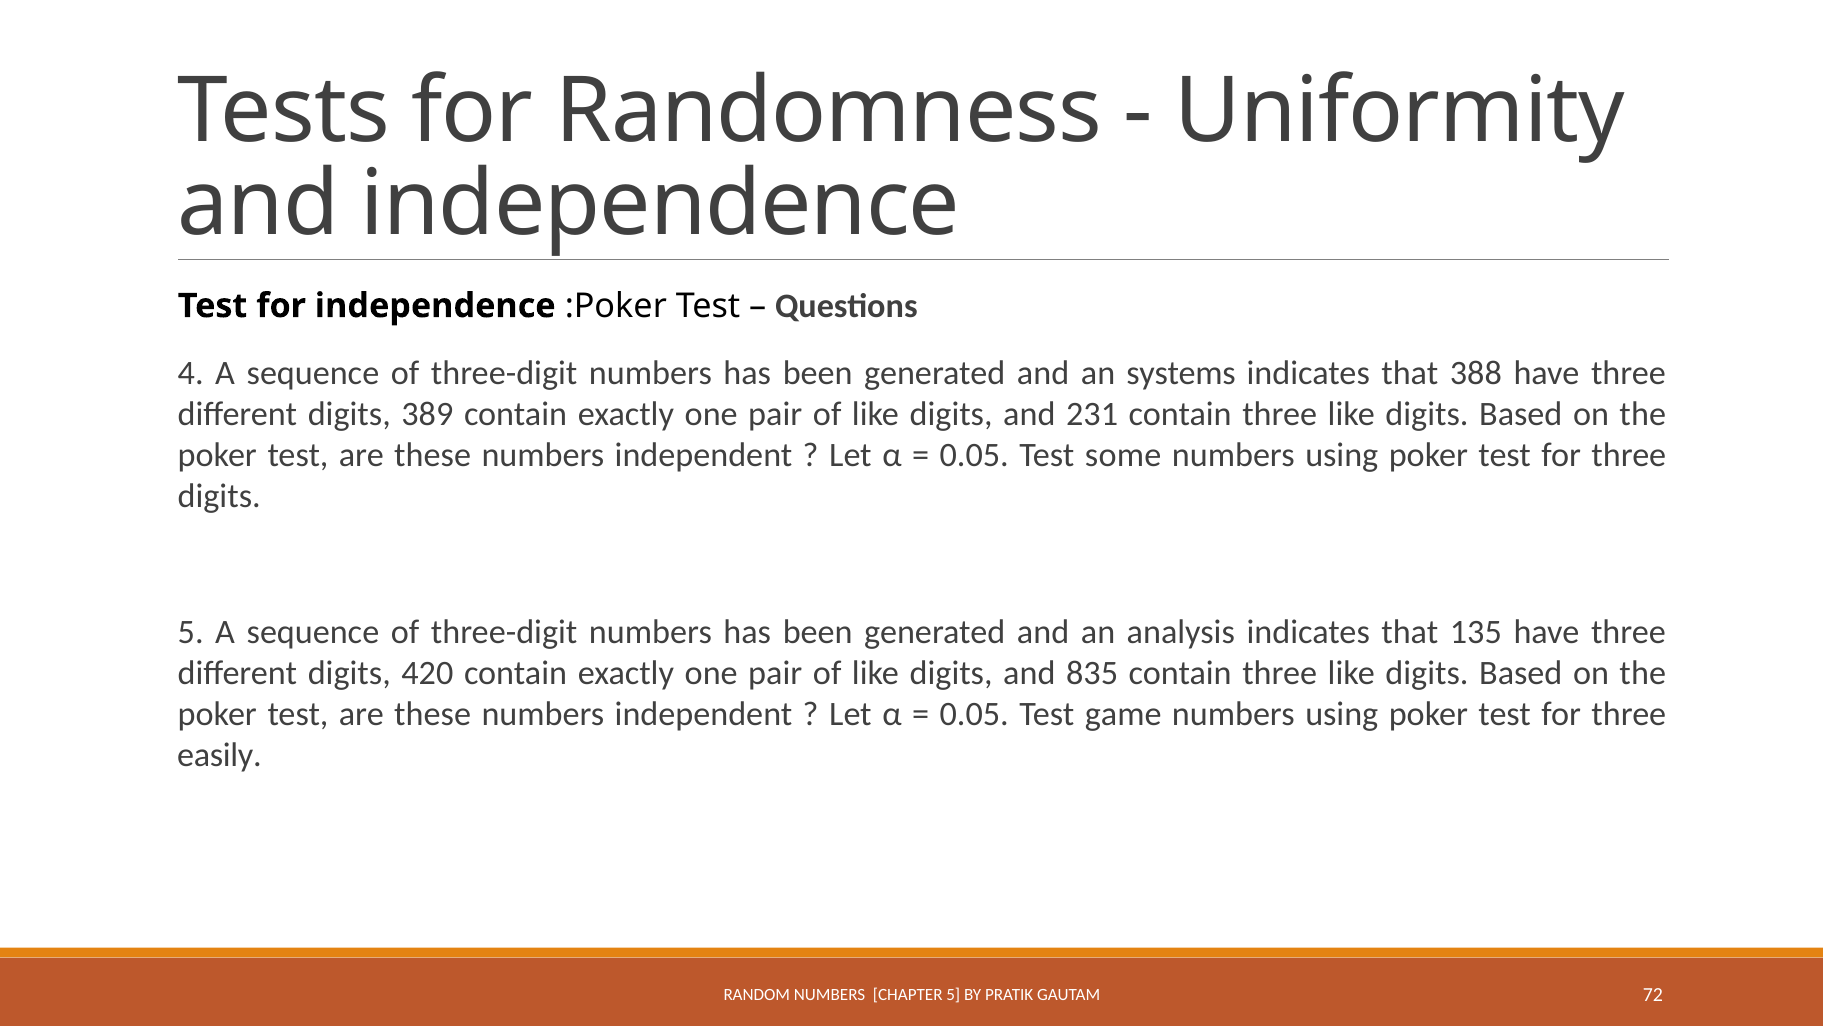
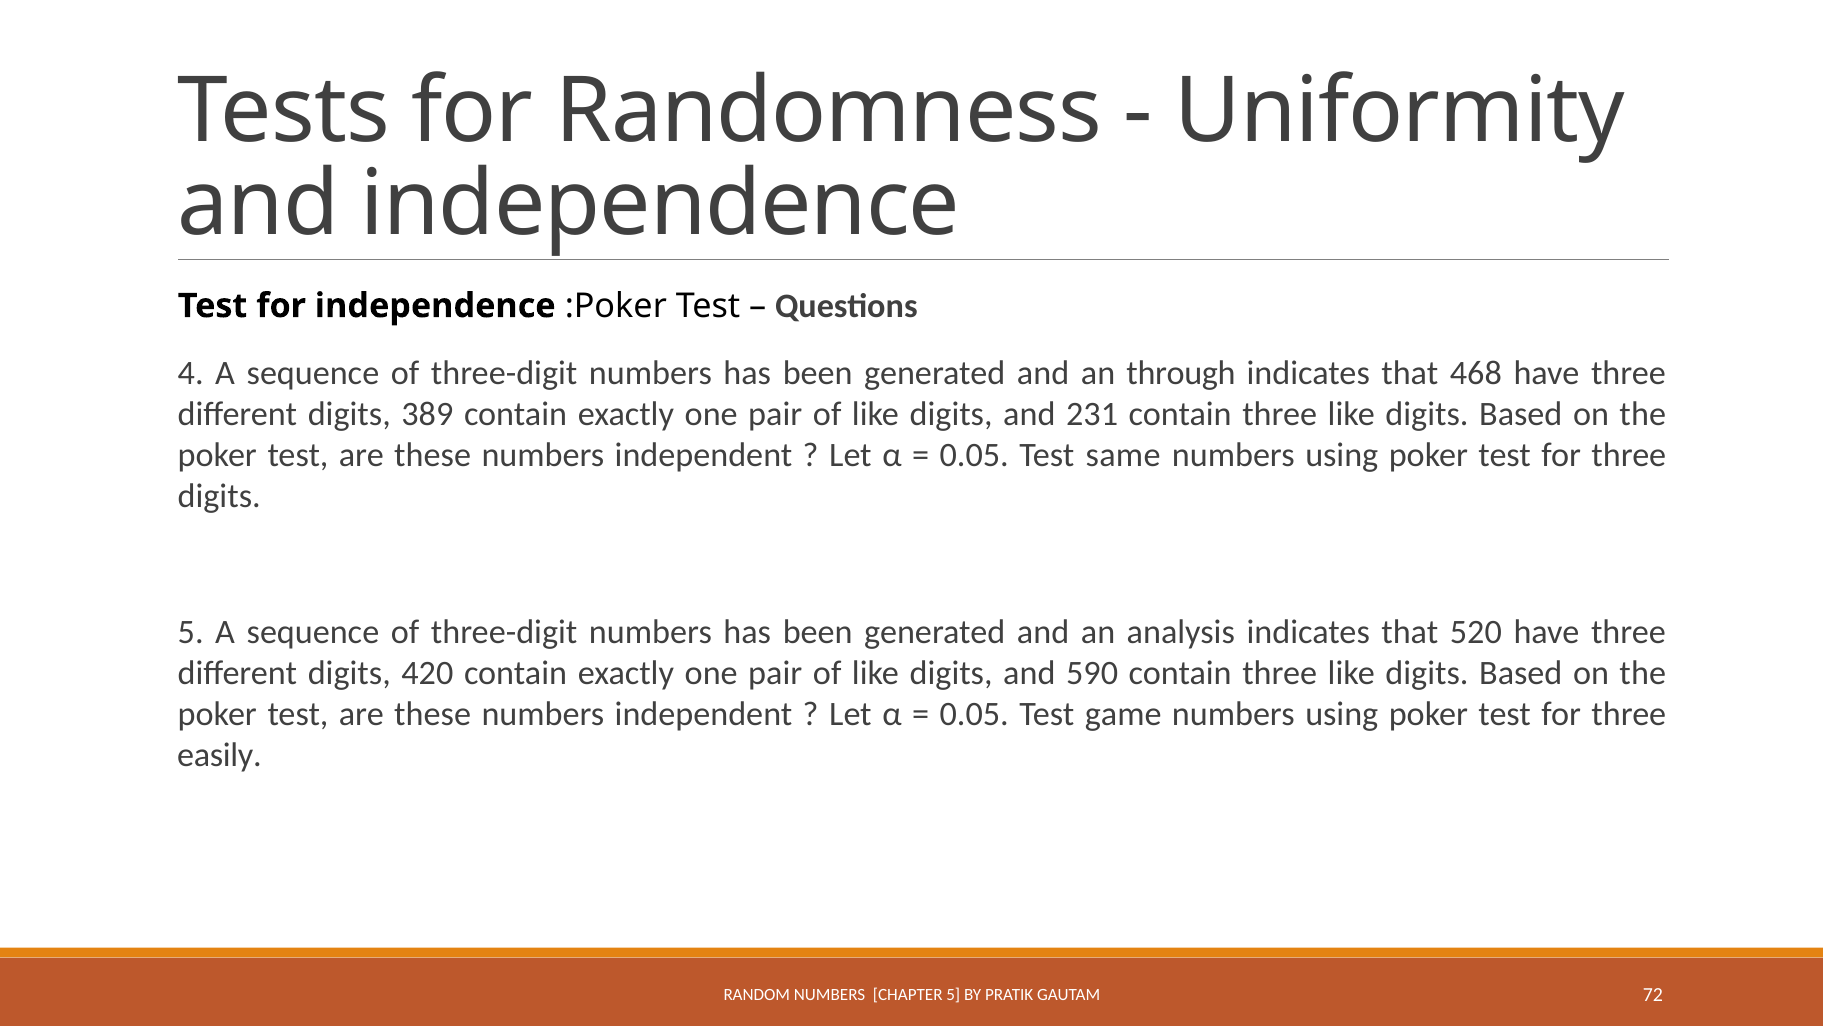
systems: systems -> through
388: 388 -> 468
some: some -> same
135: 135 -> 520
835: 835 -> 590
